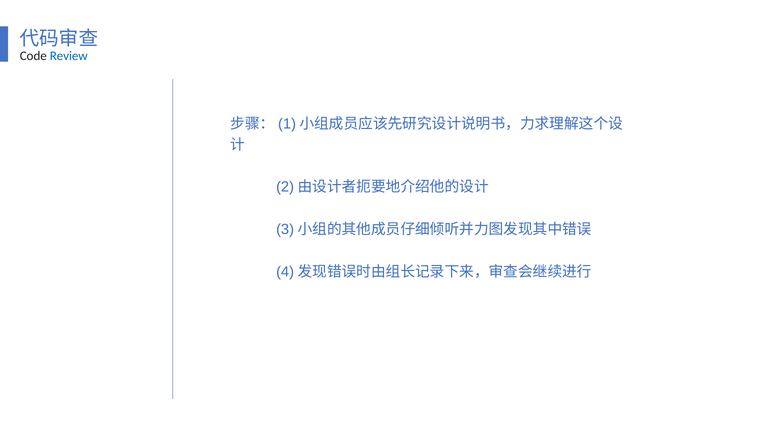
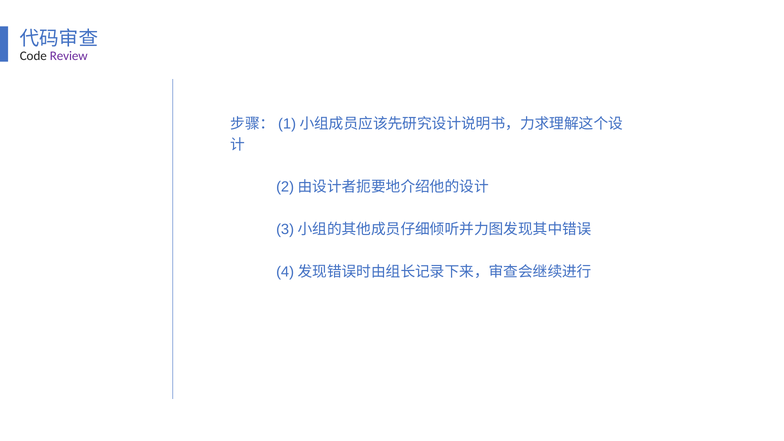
Review colour: blue -> purple
